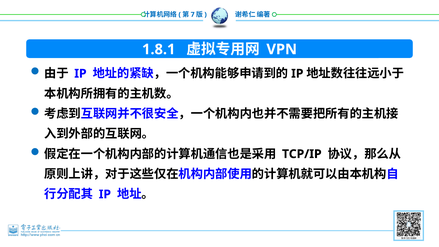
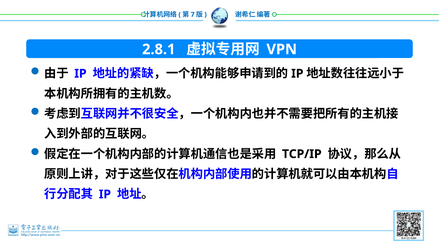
1.8.1: 1.8.1 -> 2.8.1
